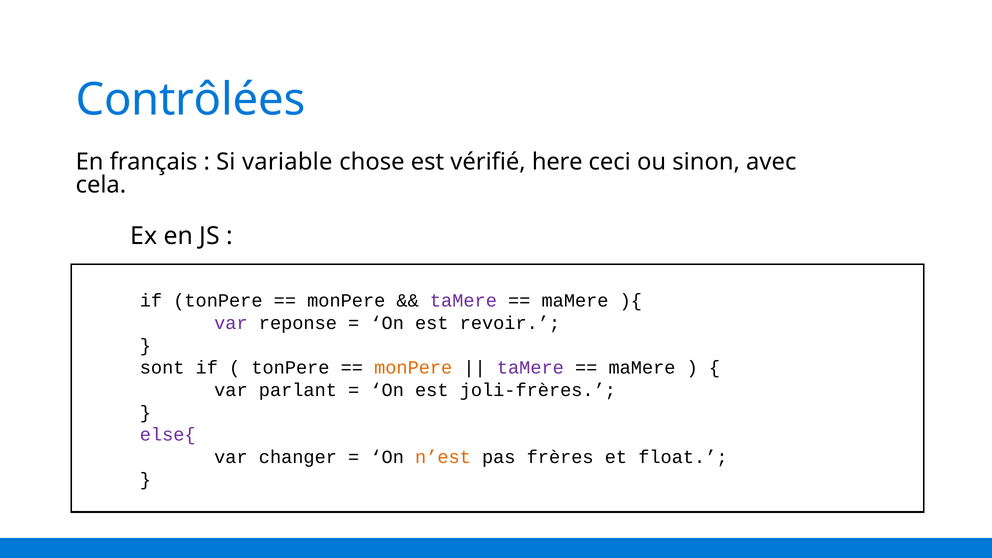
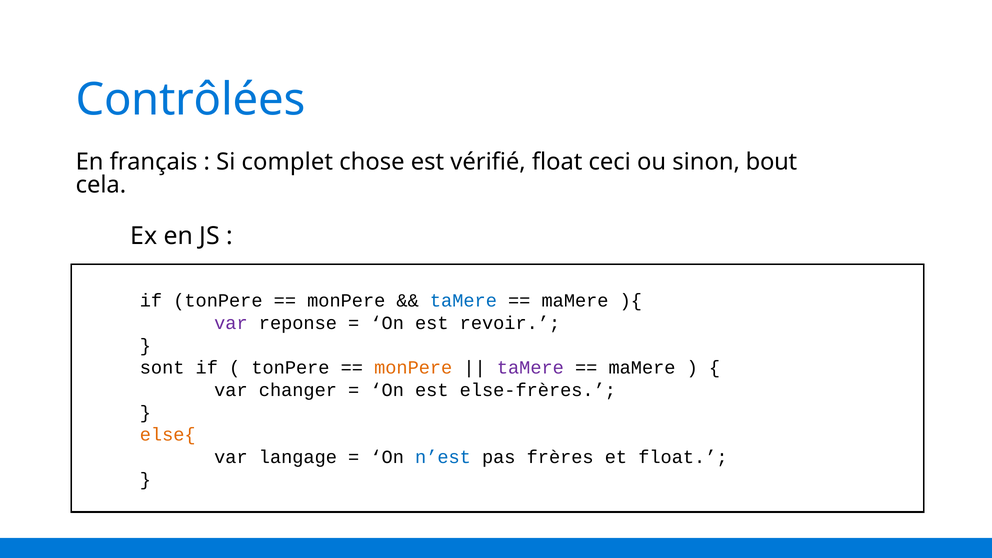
variable: variable -> complet
vérifié here: here -> float
avec: avec -> bout
taMere at (463, 301) colour: purple -> blue
parlant: parlant -> changer
joli-frères: joli-frères -> else-frères
else{ colour: purple -> orange
changer: changer -> langage
n’est colour: orange -> blue
